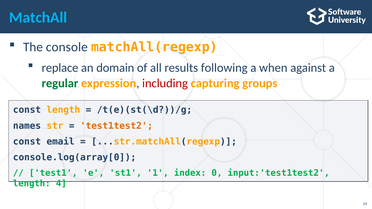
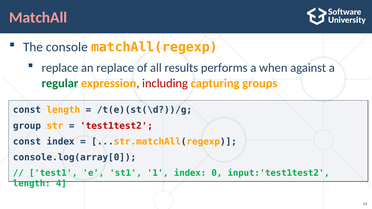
MatchAll colour: light blue -> pink
an domain: domain -> replace
following: following -> performs
names: names -> group
test1test2 colour: orange -> red
const email: email -> index
